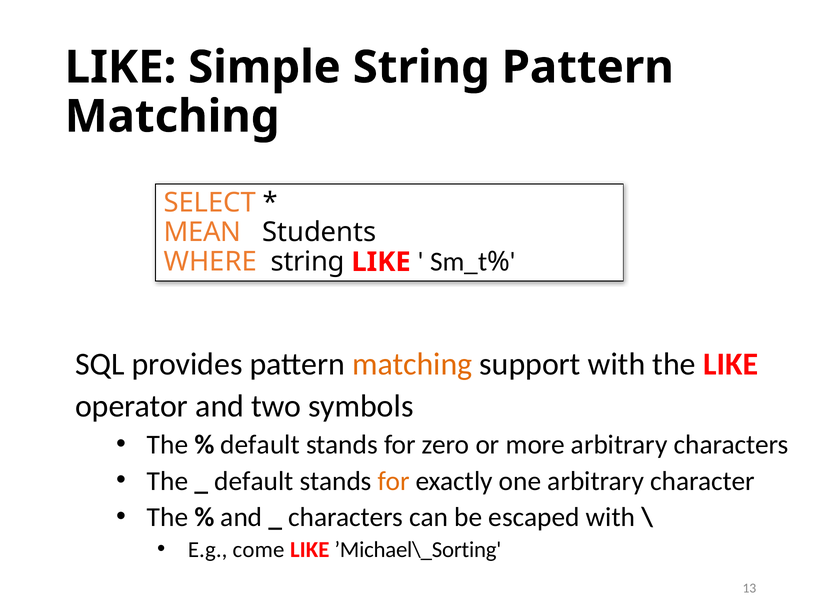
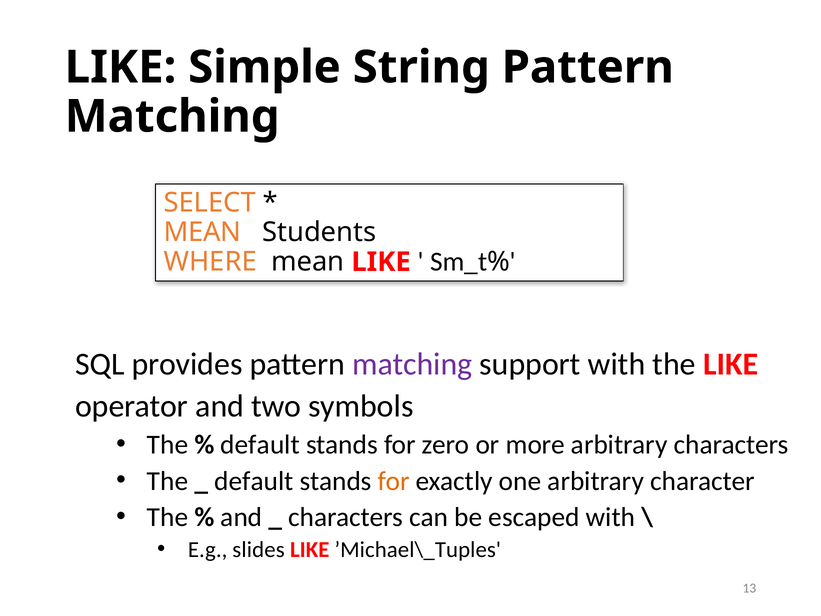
WHERE string: string -> mean
matching at (412, 364) colour: orange -> purple
come: come -> slides
’Michael\_Sorting: ’Michael\_Sorting -> ’Michael\_Tuples
